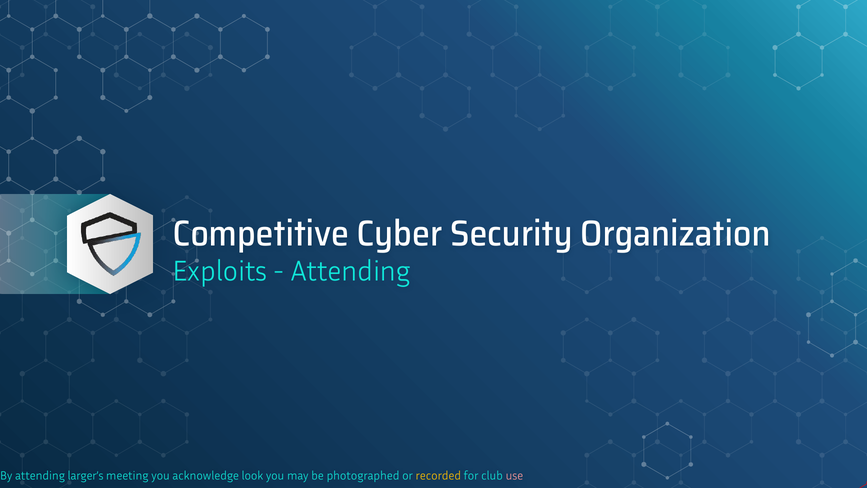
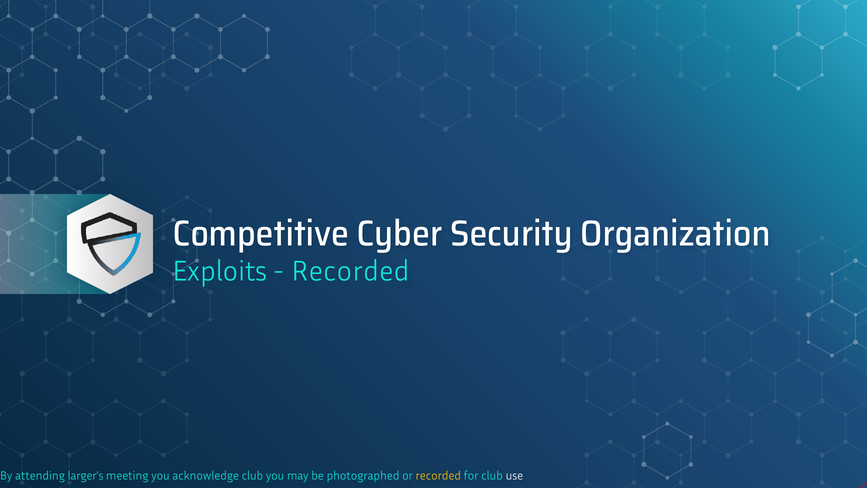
Attending at (351, 271): Attending -> Recorded
acknowledge look: look -> club
use colour: pink -> white
